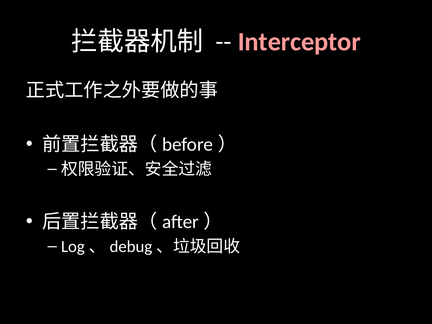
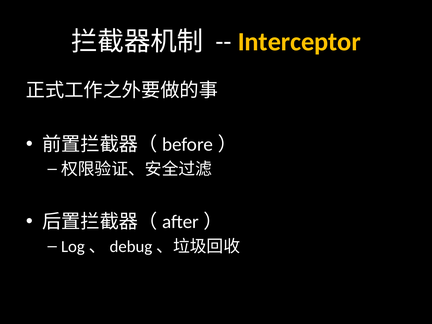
Interceptor colour: pink -> yellow
